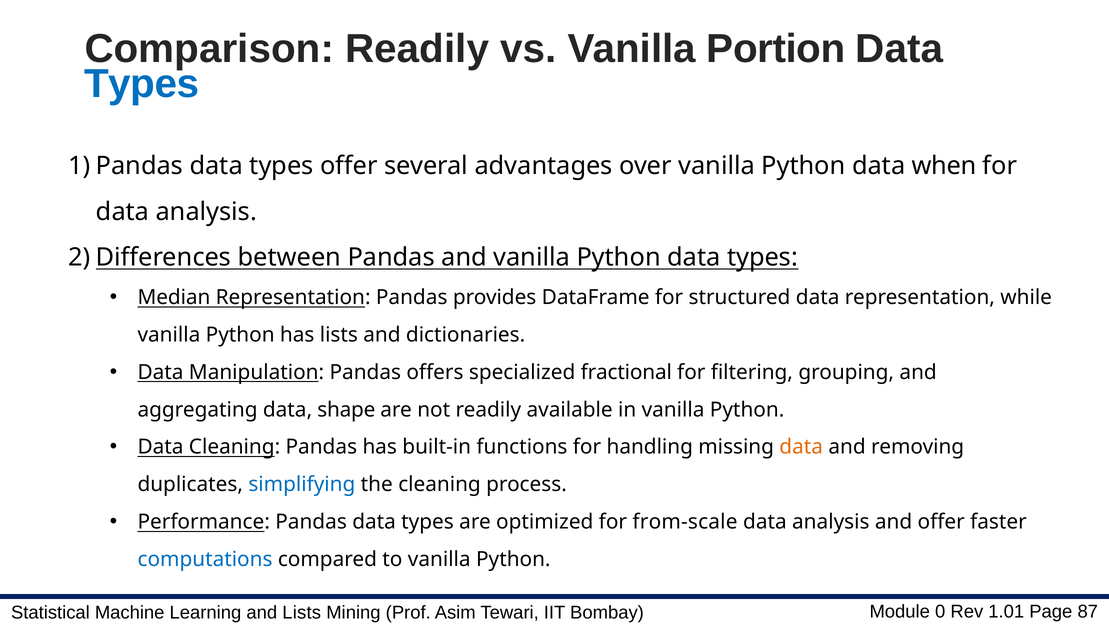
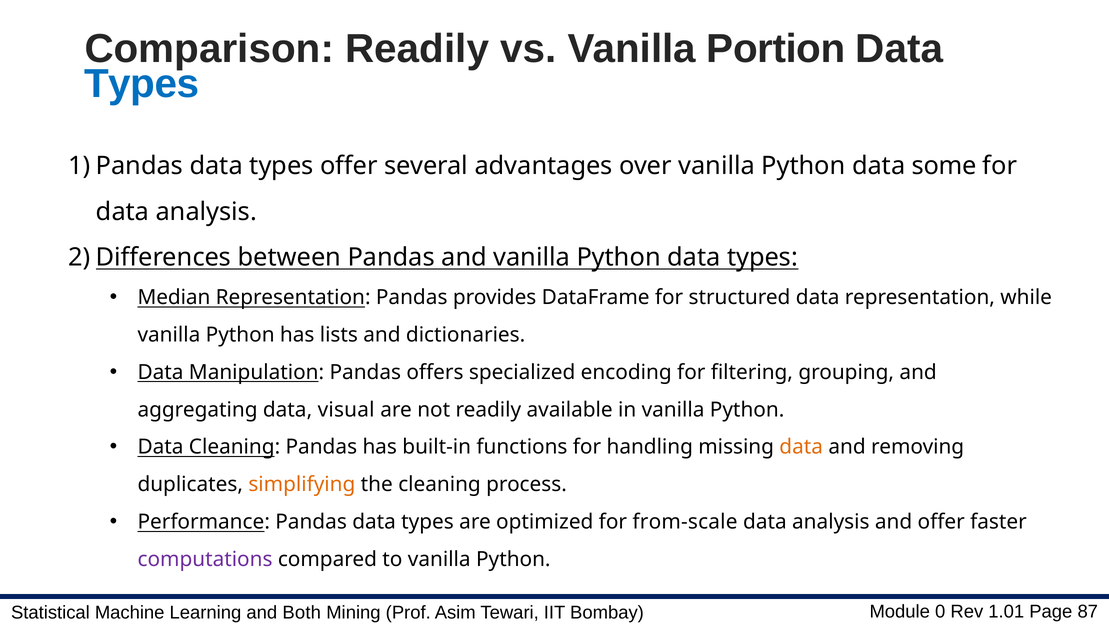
when: when -> some
fractional: fractional -> encoding
shape: shape -> visual
simplifying colour: blue -> orange
computations colour: blue -> purple
and Lists: Lists -> Both
